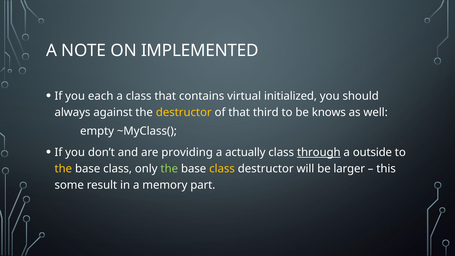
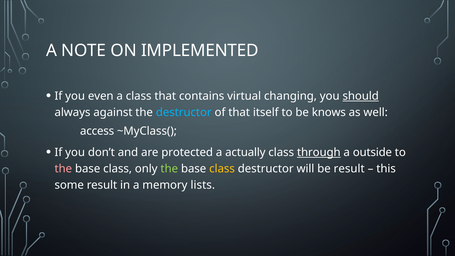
each: each -> even
initialized: initialized -> changing
should underline: none -> present
destructor at (184, 112) colour: yellow -> light blue
third: third -> itself
empty: empty -> access
providing: providing -> protected
the at (63, 169) colour: yellow -> pink
be larger: larger -> result
part: part -> lists
